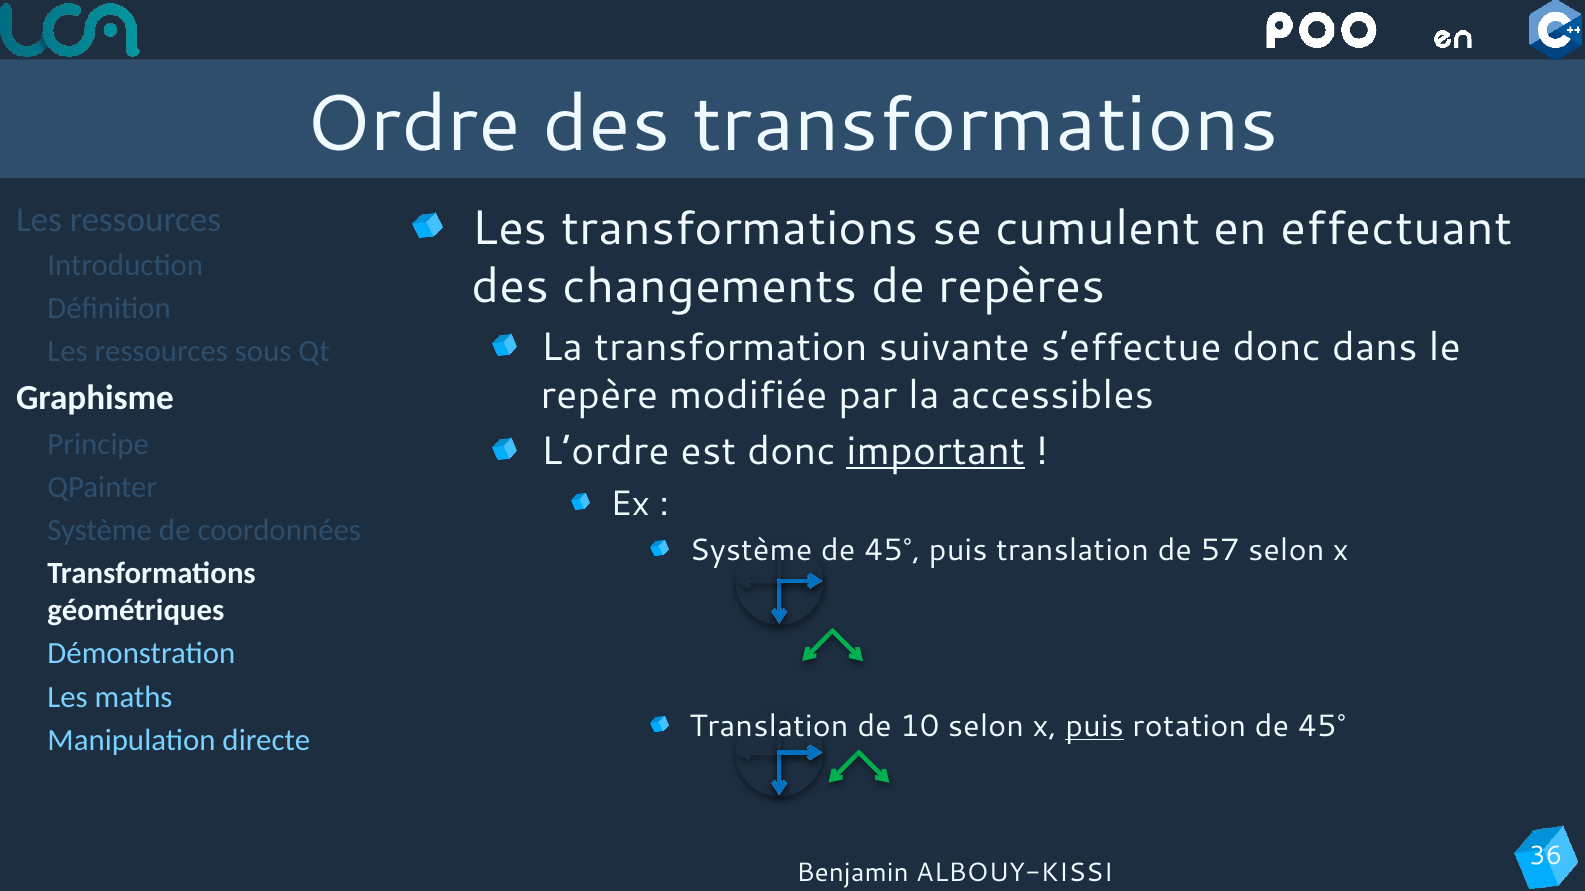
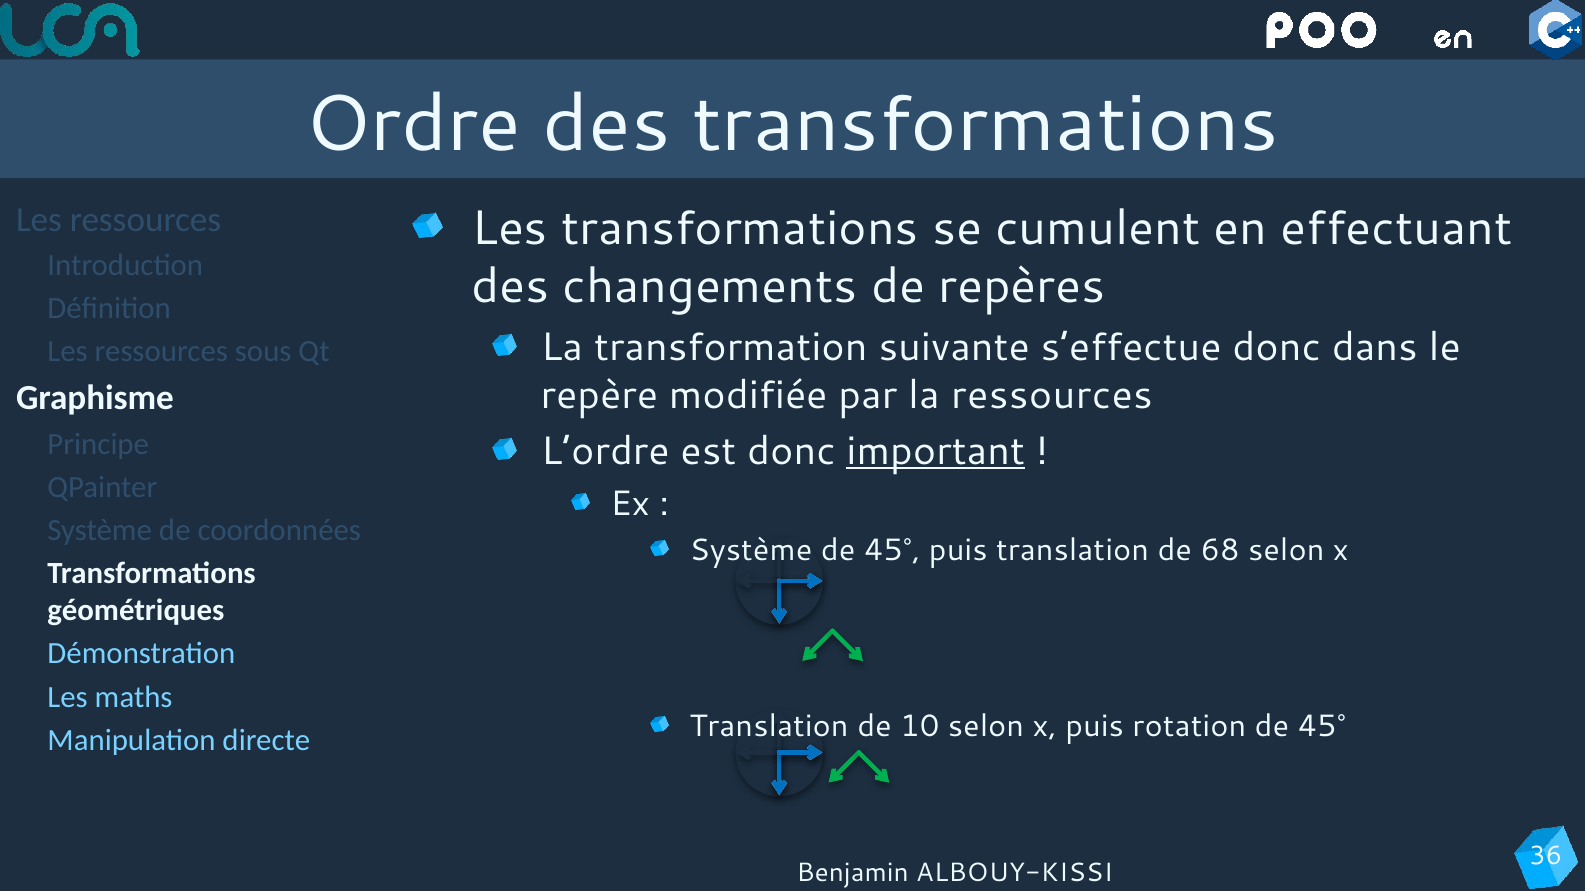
la accessibles: accessibles -> ressources
57: 57 -> 68
puis at (1095, 727) underline: present -> none
